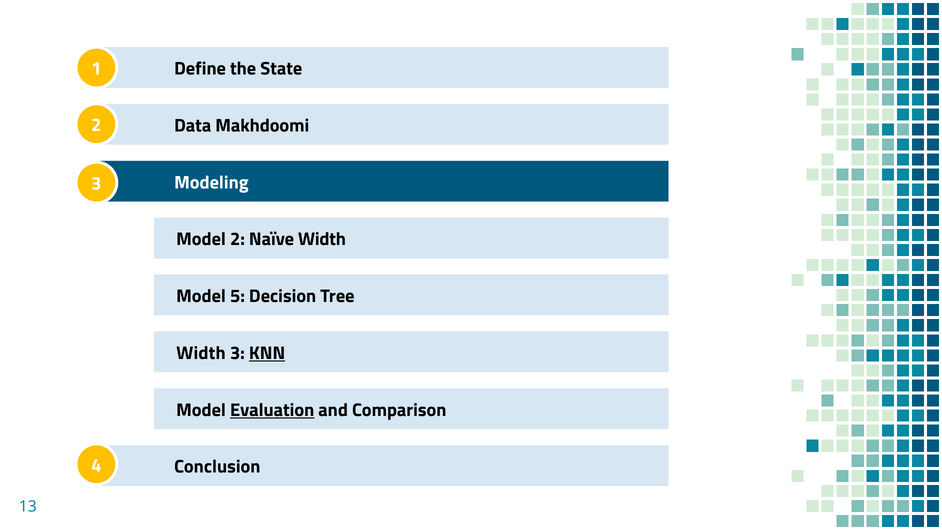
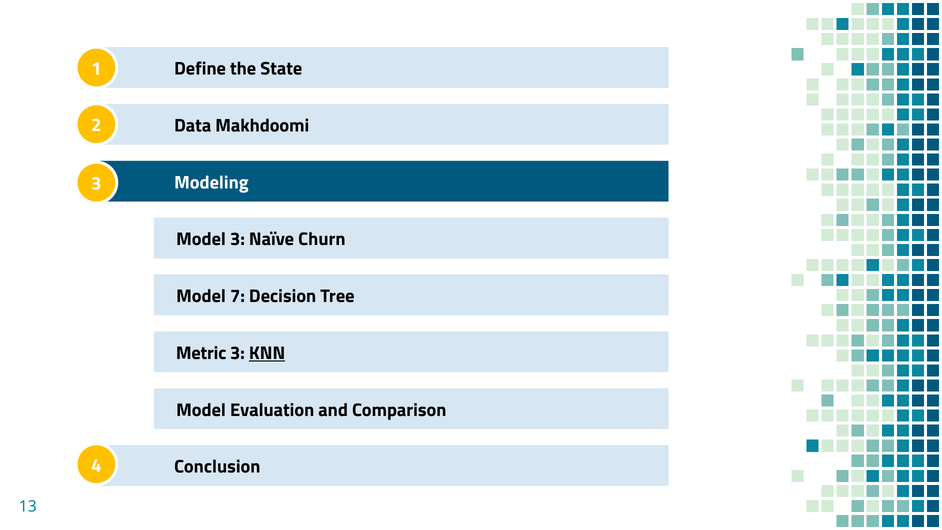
Model 2: 2 -> 3
Naïve Width: Width -> Churn
5: 5 -> 7
Width at (201, 353): Width -> Metric
Evaluation underline: present -> none
